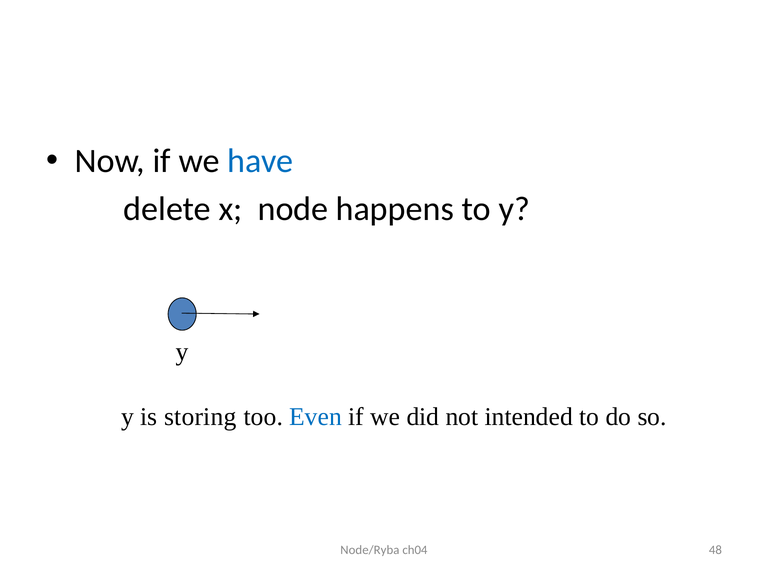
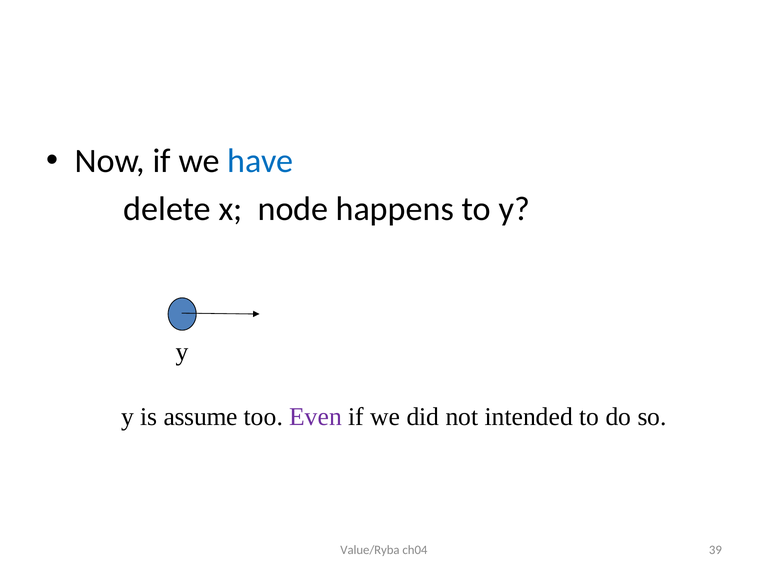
storing: storing -> assume
Even colour: blue -> purple
Node/Ryba: Node/Ryba -> Value/Ryba
48: 48 -> 39
